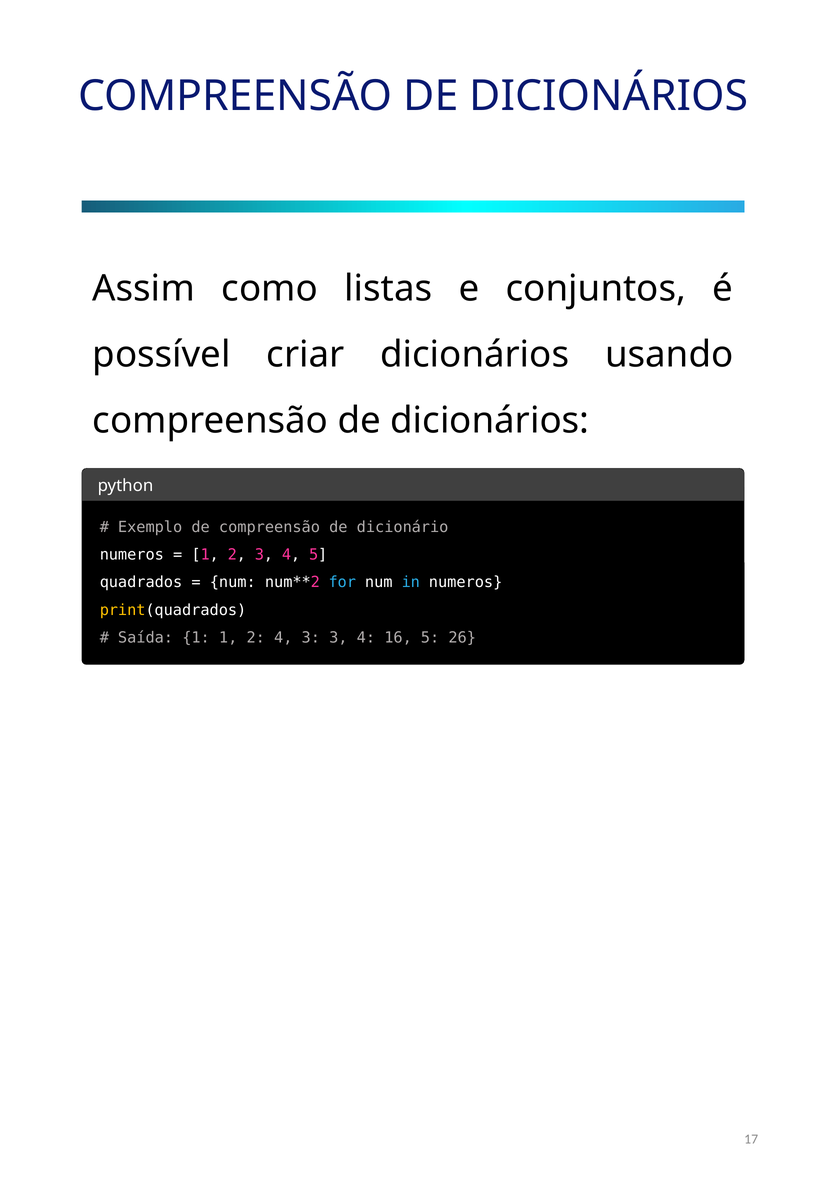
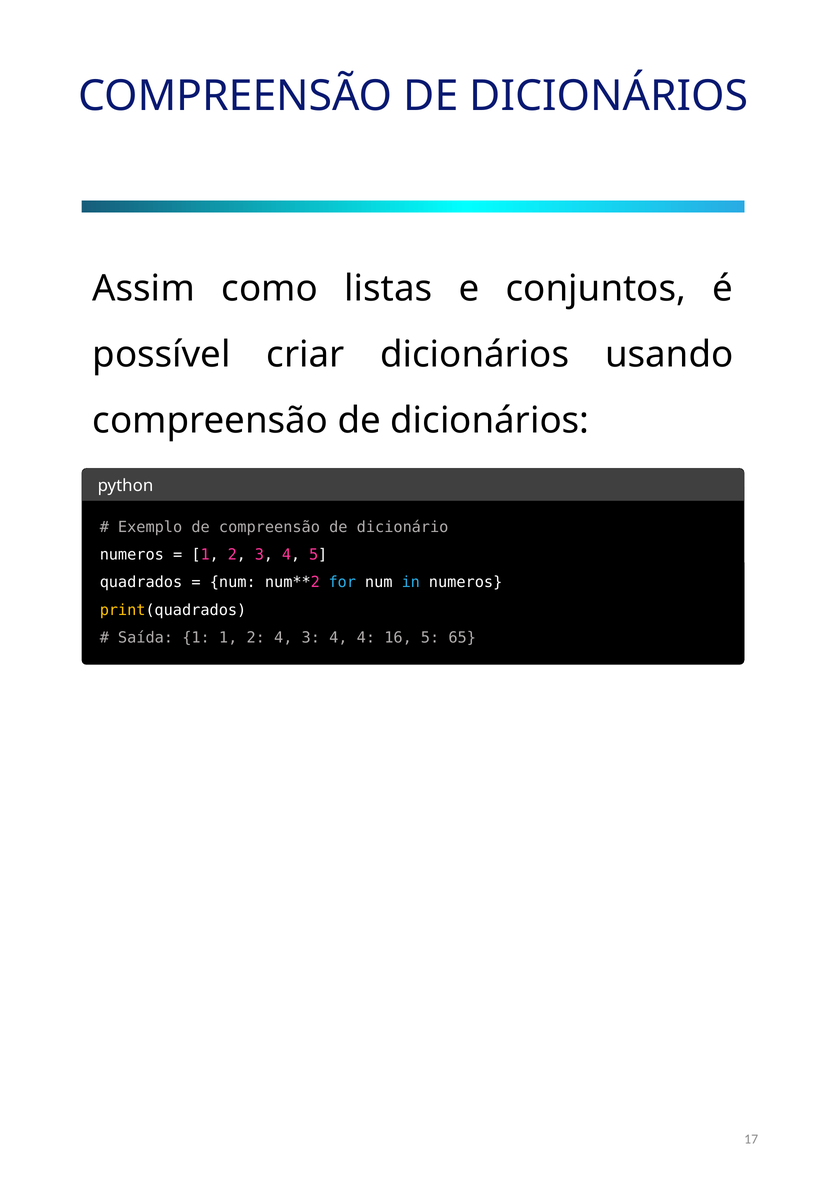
4 3 3: 3 -> 4
26: 26 -> 65
